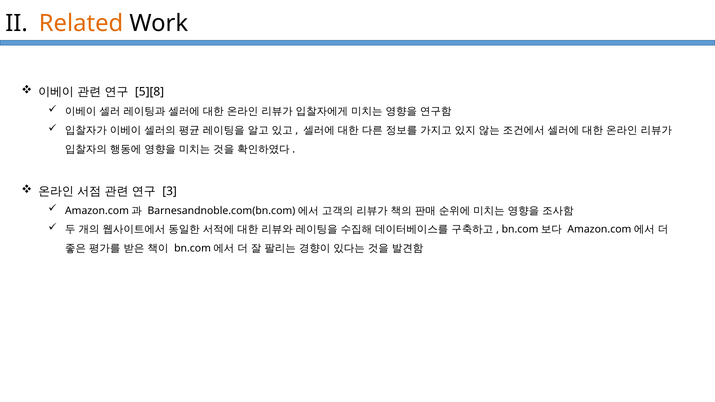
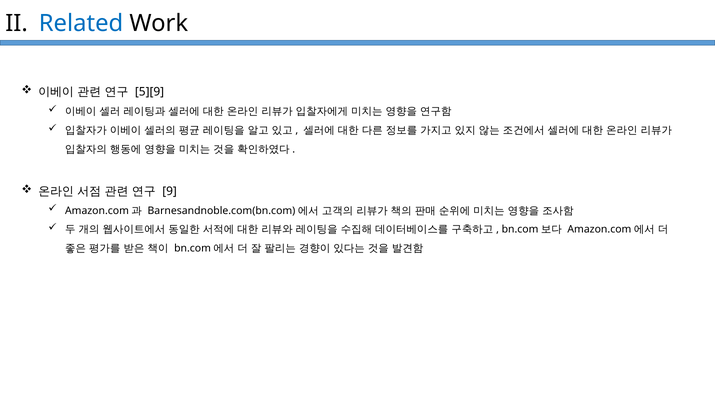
Related colour: orange -> blue
5][8: 5][8 -> 5][9
3: 3 -> 9
